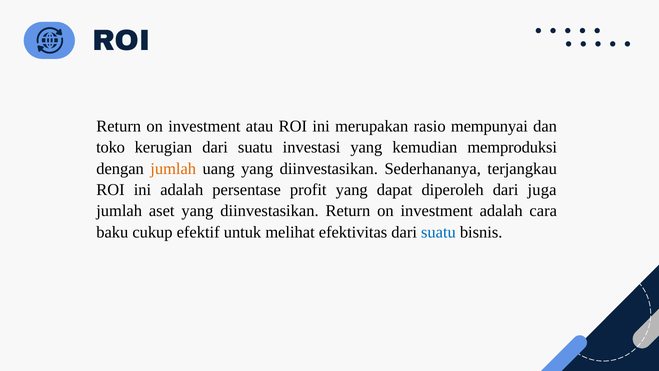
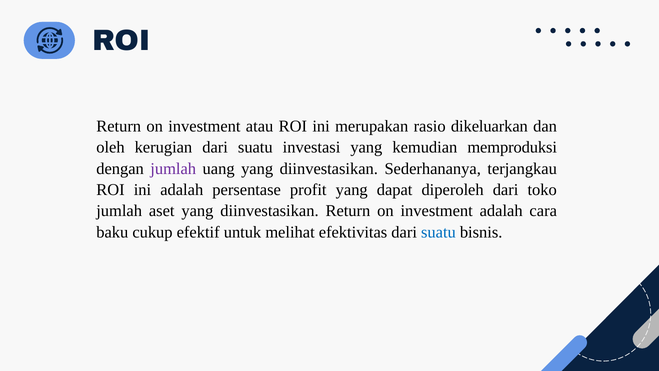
mempunyai: mempunyai -> dikeluarkan
toko: toko -> oleh
jumlah at (173, 169) colour: orange -> purple
juga: juga -> toko
